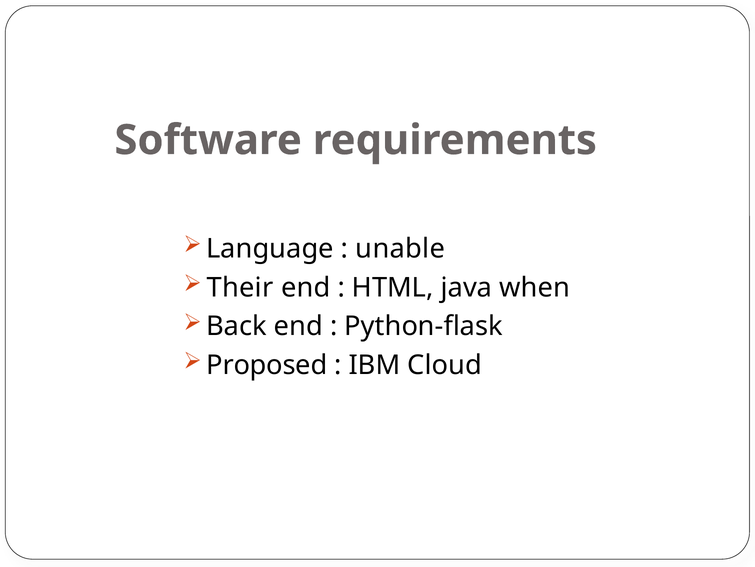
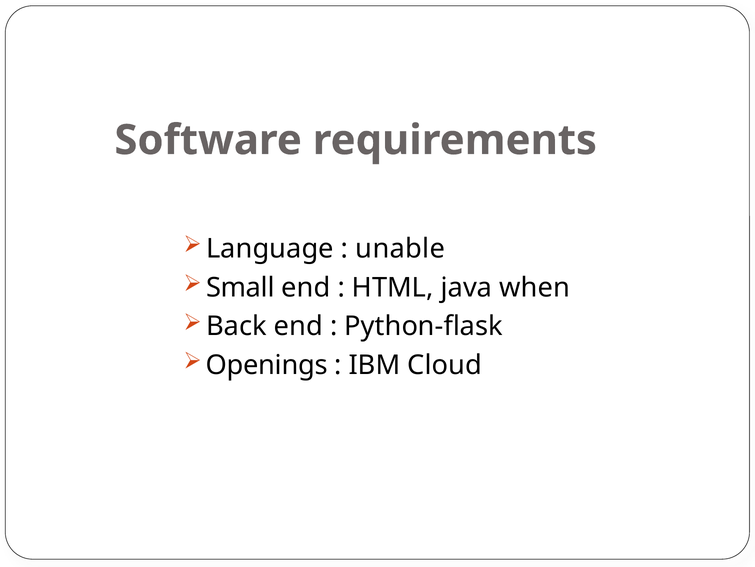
Their: Their -> Small
Proposed: Proposed -> Openings
